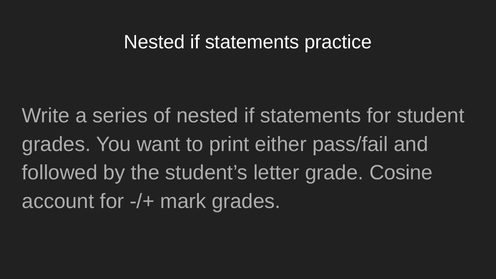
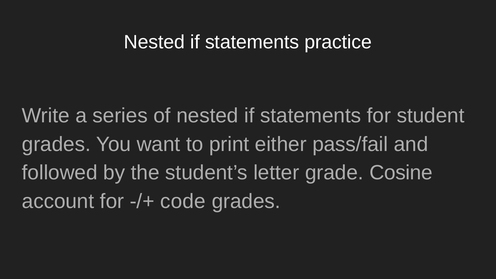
mark: mark -> code
